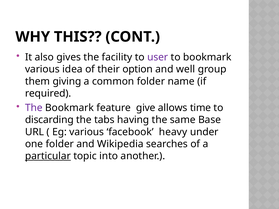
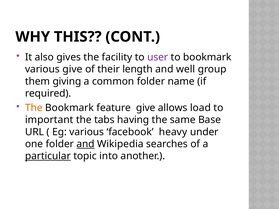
various idea: idea -> give
option: option -> length
The at (34, 108) colour: purple -> orange
time: time -> load
discarding: discarding -> important
and at (86, 144) underline: none -> present
